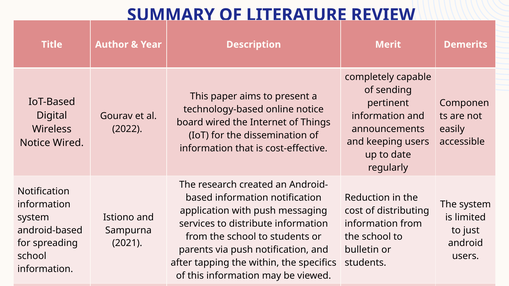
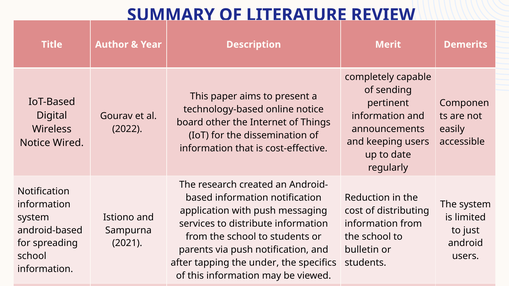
board wired: wired -> other
within: within -> under
